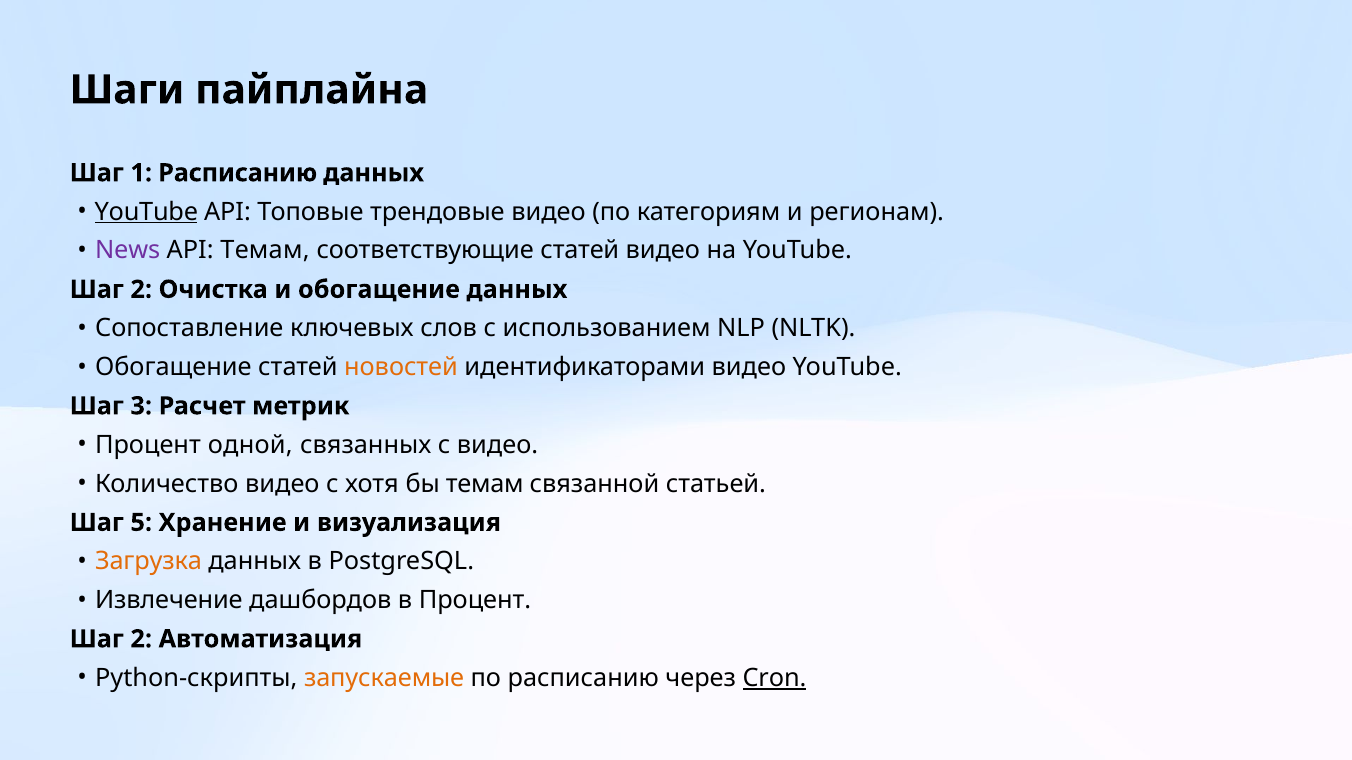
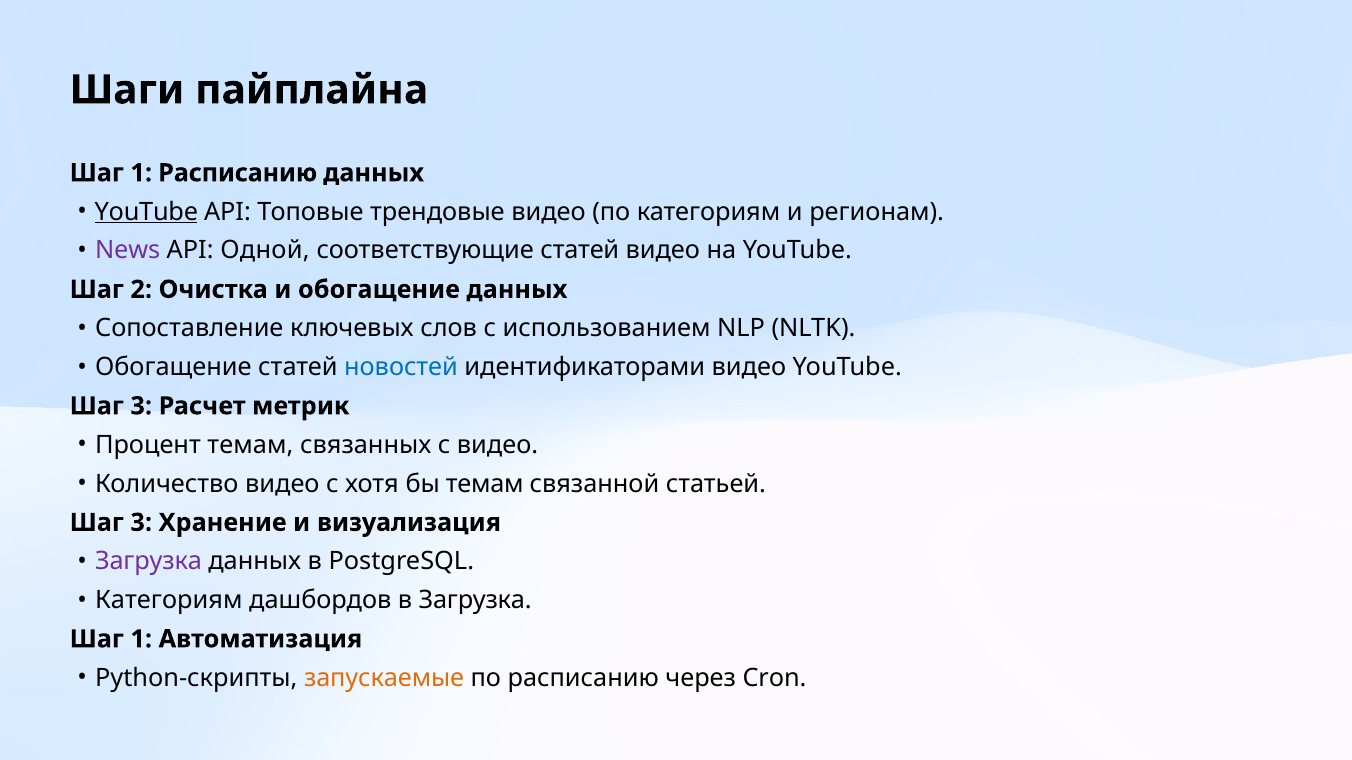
API Темам: Темам -> Одной
новостей colour: orange -> blue
Процент одной: одной -> темам
5 at (141, 523): 5 -> 3
Загрузка at (148, 562) colour: orange -> purple
Извлечение at (169, 601): Извлечение -> Категориям
в Процент: Процент -> Загрузка
2 at (141, 639): 2 -> 1
Cron underline: present -> none
